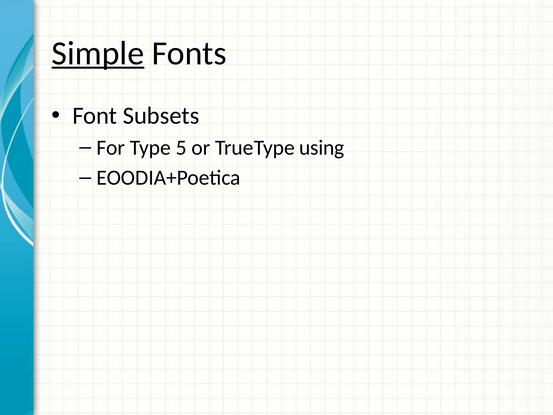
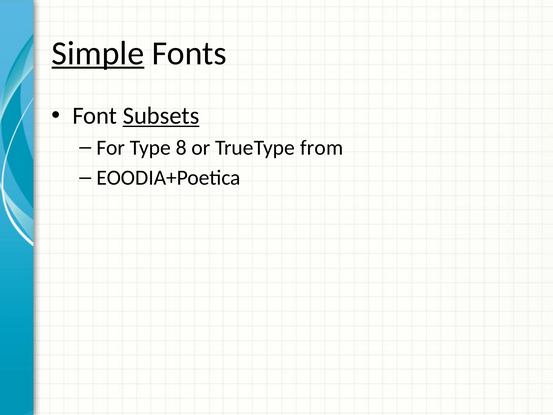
Subsets underline: none -> present
5: 5 -> 8
using: using -> from
